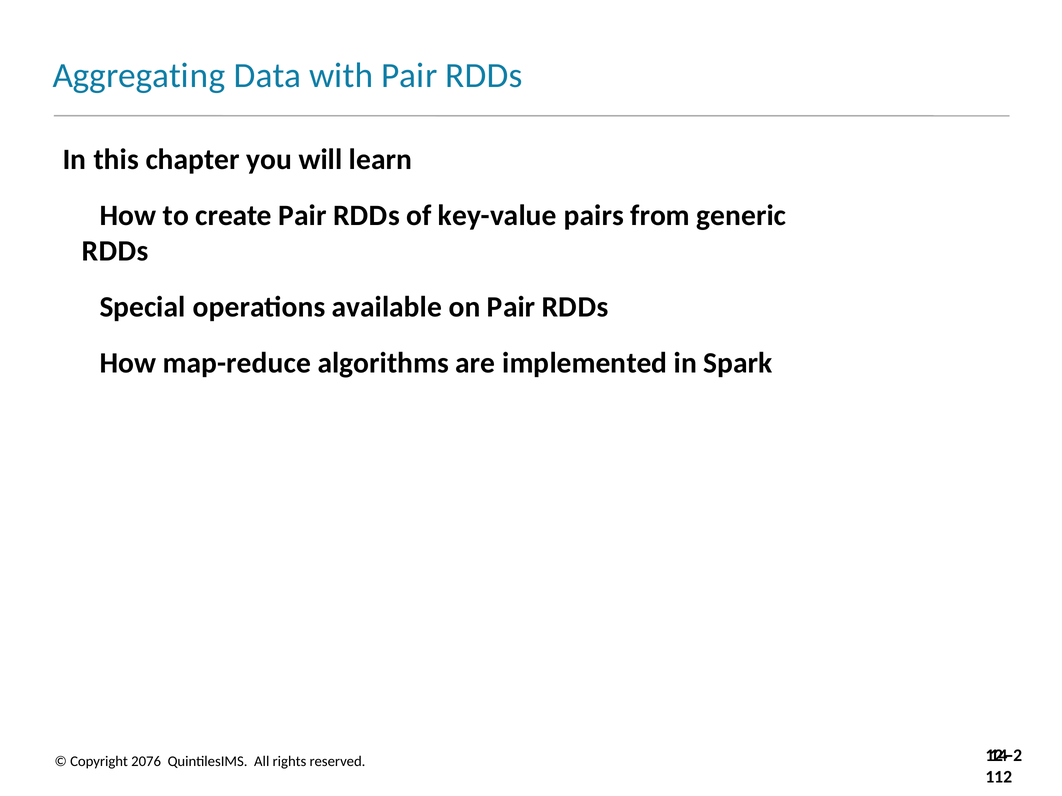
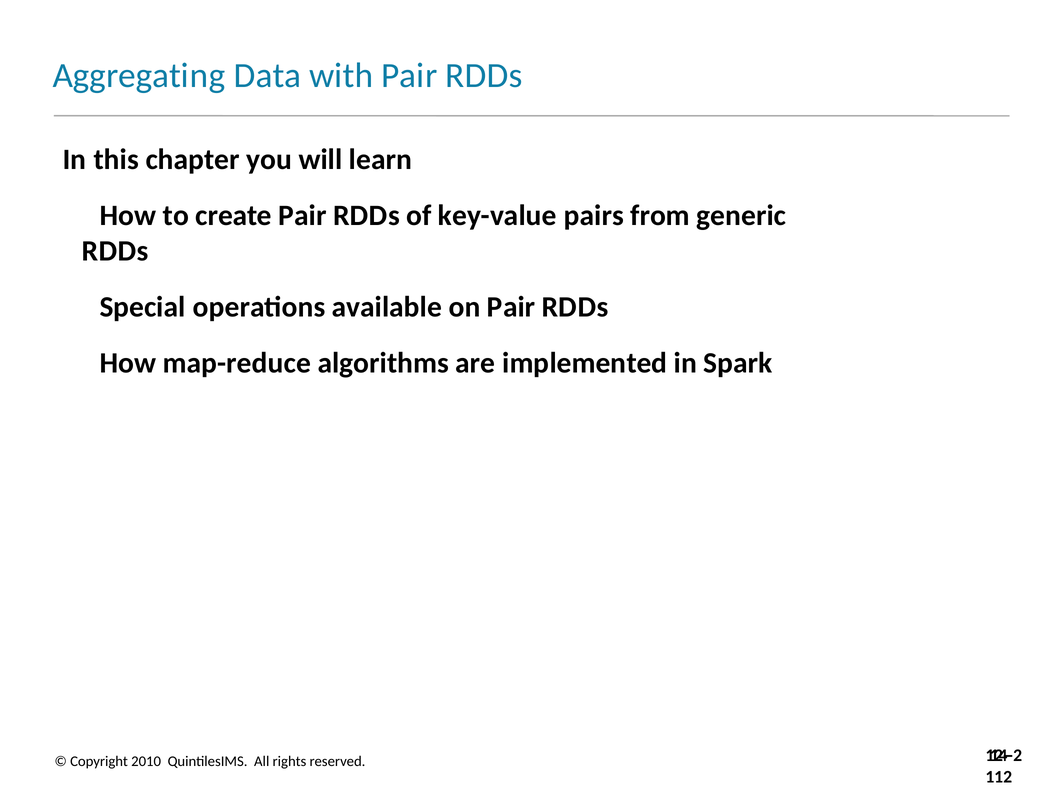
2076: 2076 -> 2010
